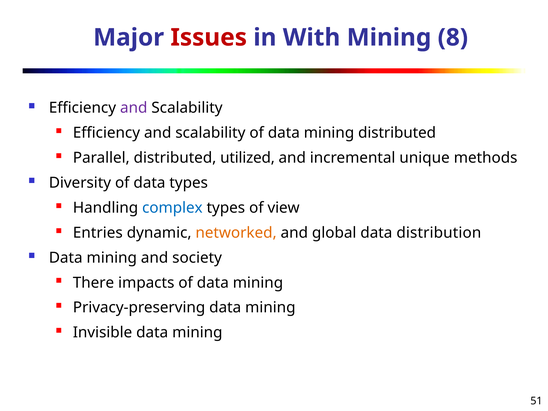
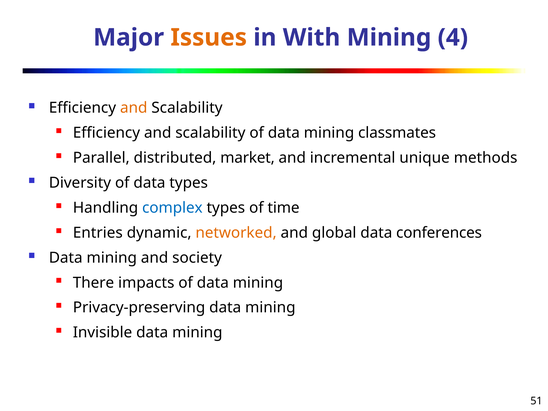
Issues colour: red -> orange
8: 8 -> 4
and at (134, 108) colour: purple -> orange
mining distributed: distributed -> classmates
utilized: utilized -> market
view: view -> time
distribution: distribution -> conferences
